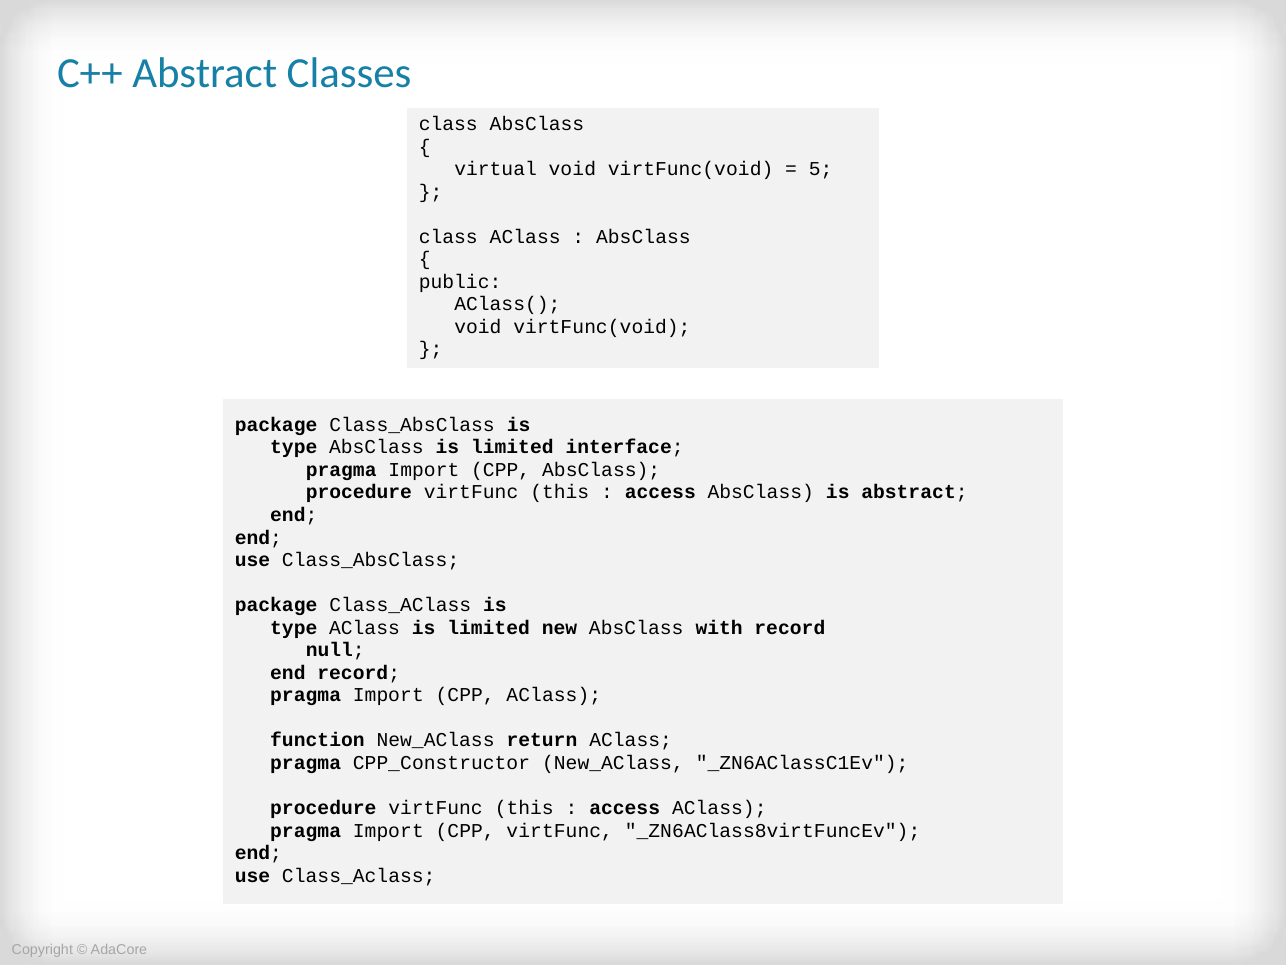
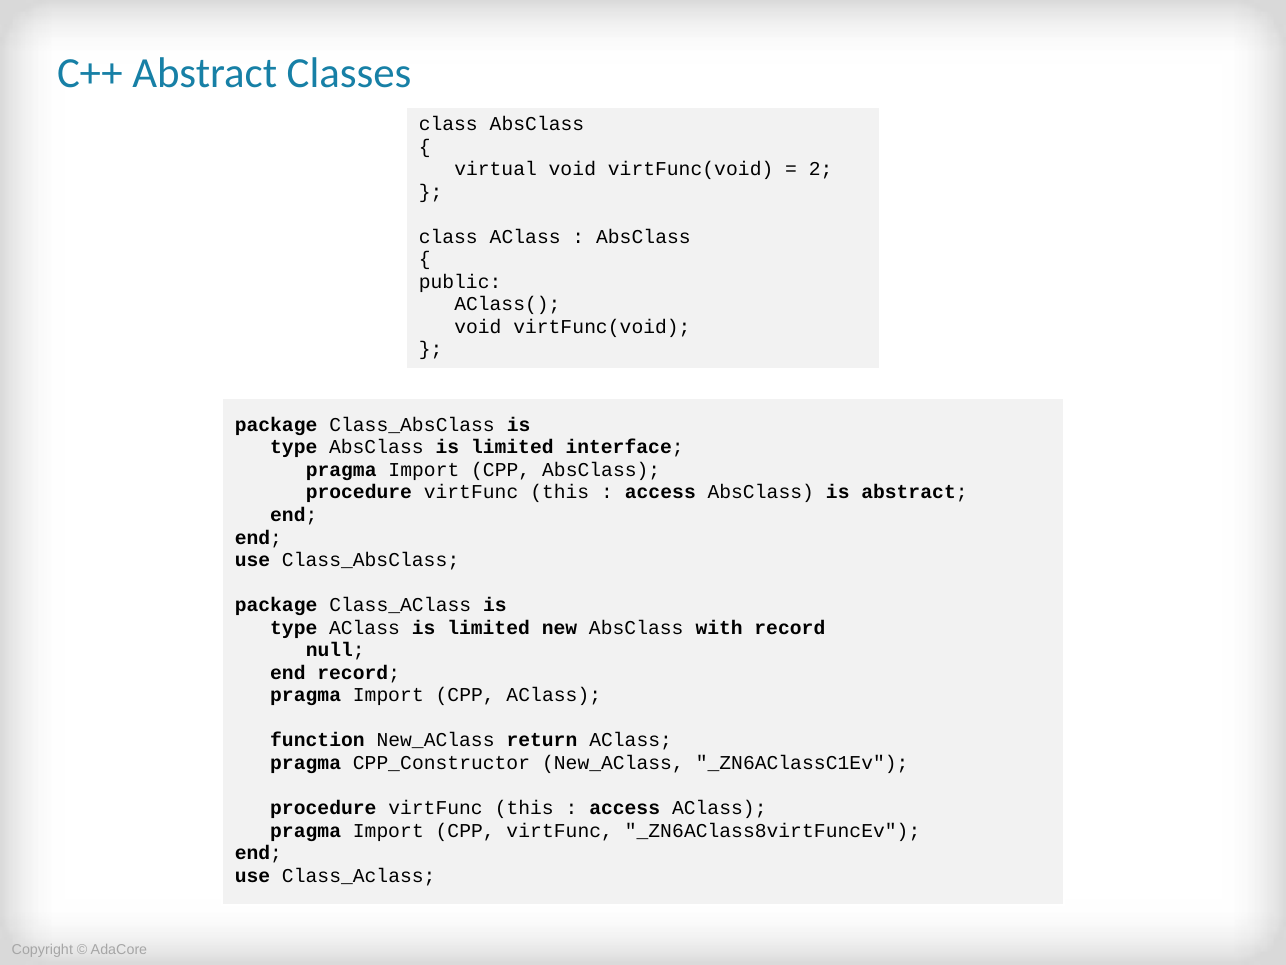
5: 5 -> 2
